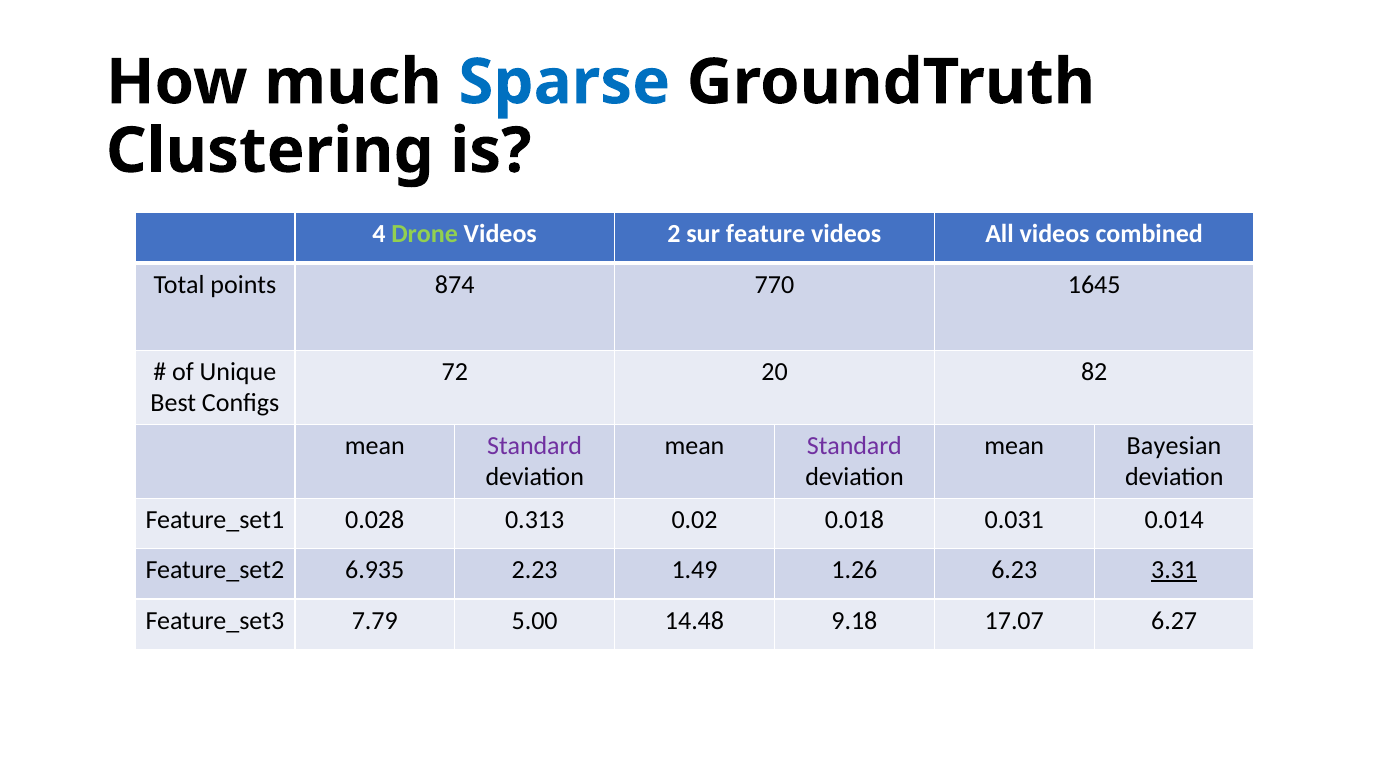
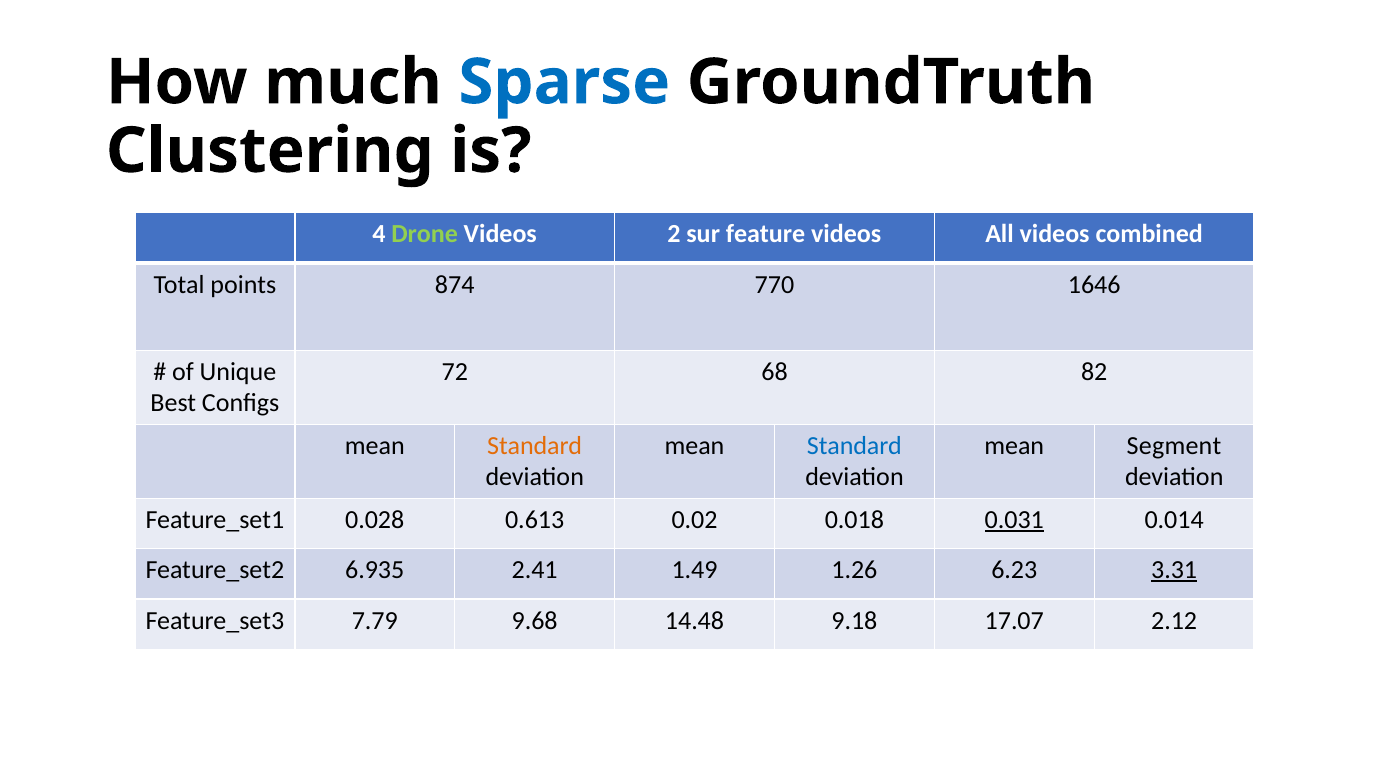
1645: 1645 -> 1646
20: 20 -> 68
Standard at (535, 446) colour: purple -> orange
Standard at (854, 446) colour: purple -> blue
Bayesian: Bayesian -> Segment
0.313: 0.313 -> 0.613
0.031 underline: none -> present
2.23: 2.23 -> 2.41
5.00: 5.00 -> 9.68
6.27: 6.27 -> 2.12
